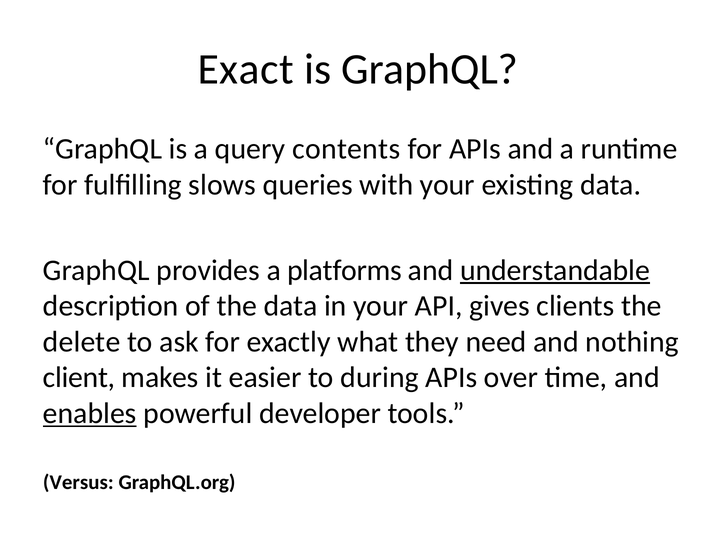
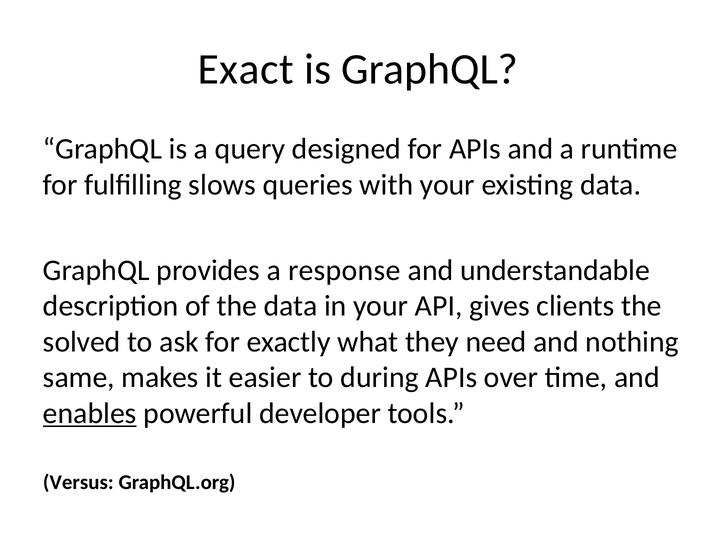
contents: contents -> designed
platforms: platforms -> response
understandable underline: present -> none
delete: delete -> solved
client: client -> same
